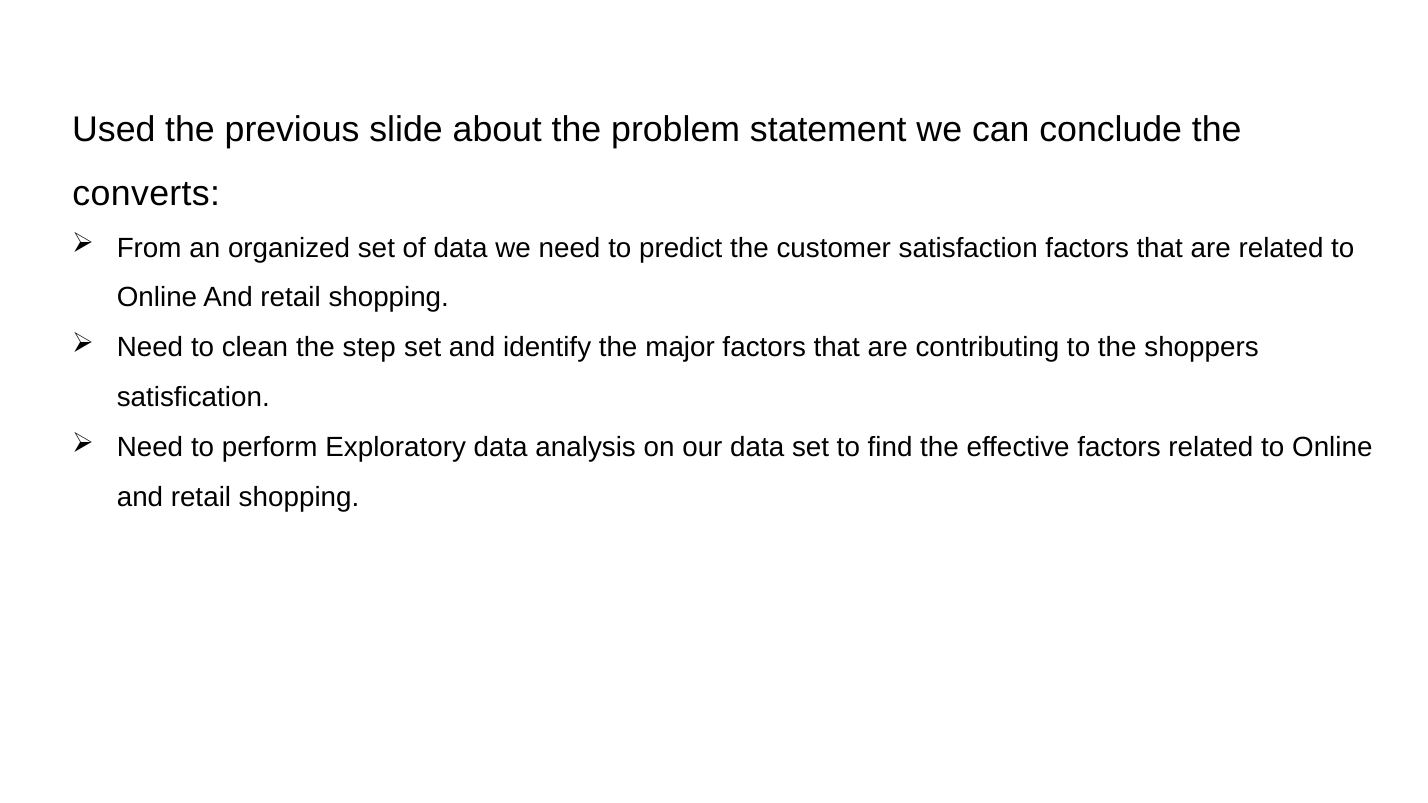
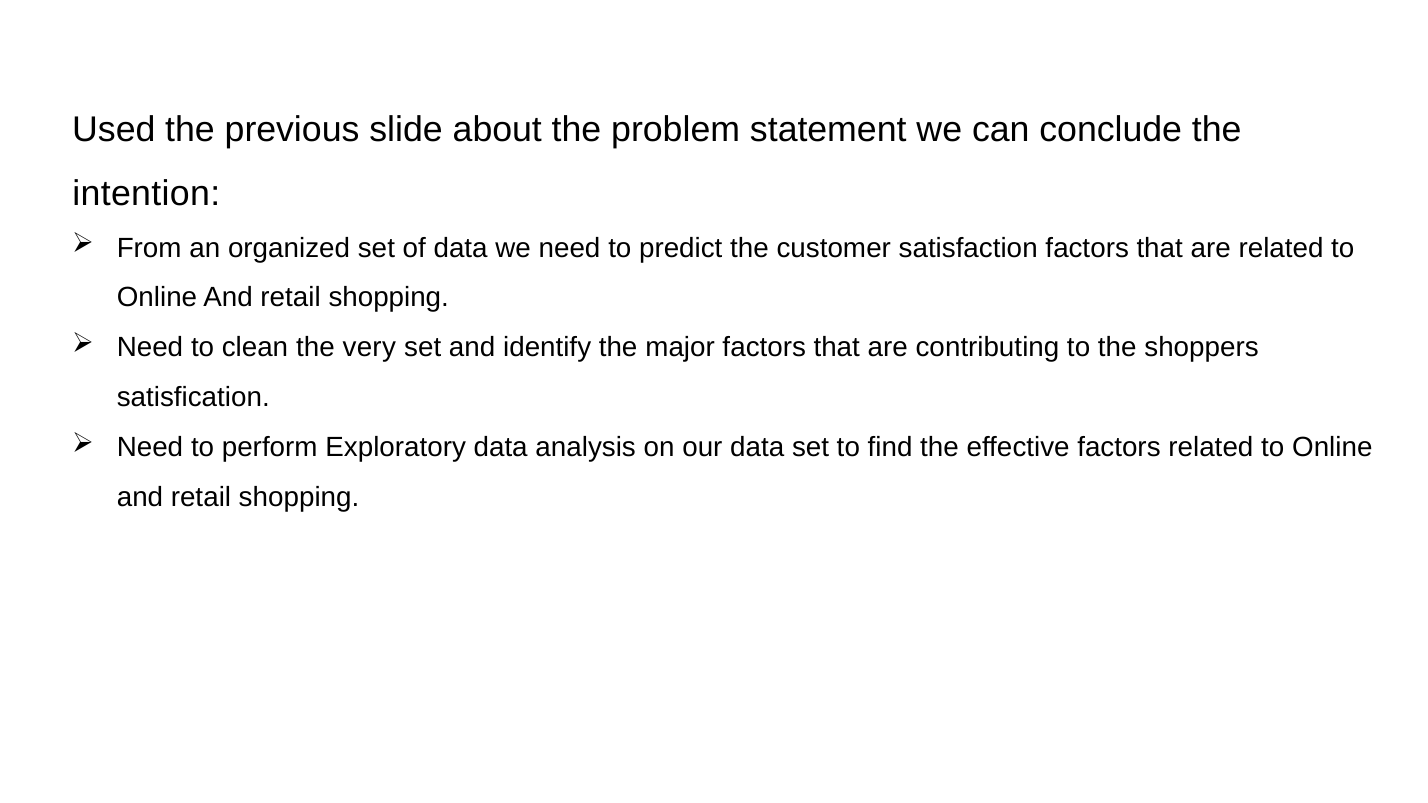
converts: converts -> intention
step: step -> very
